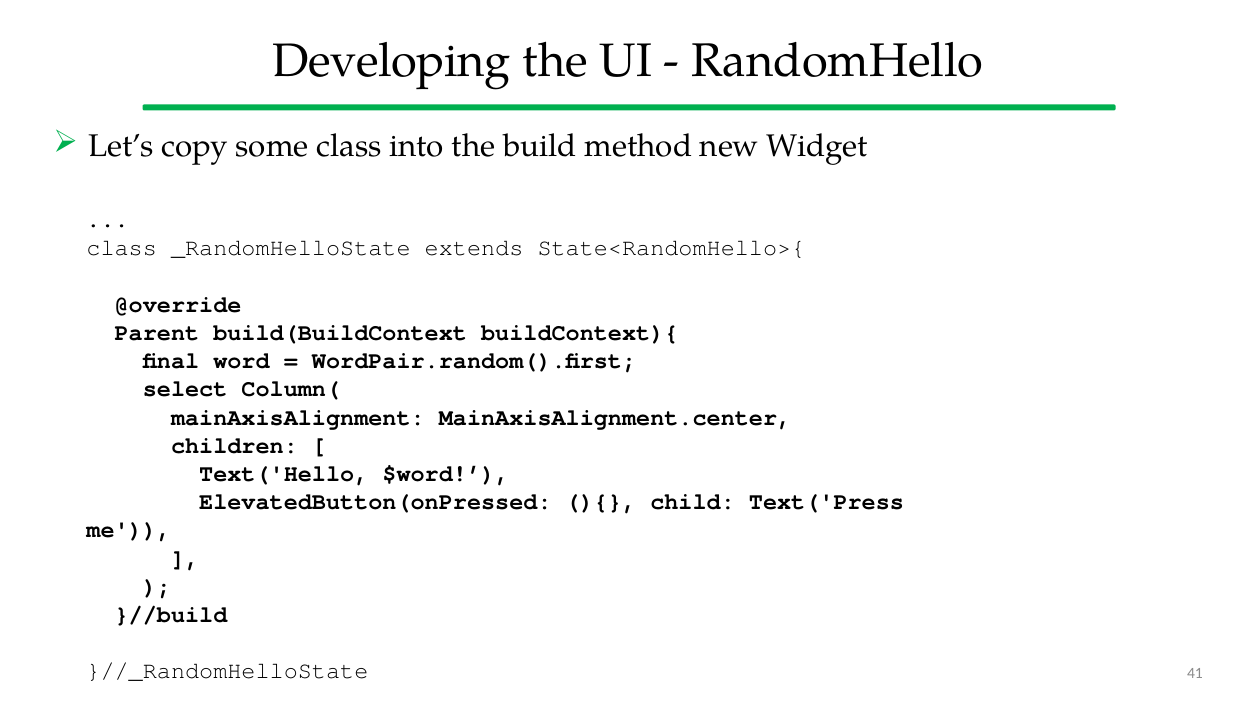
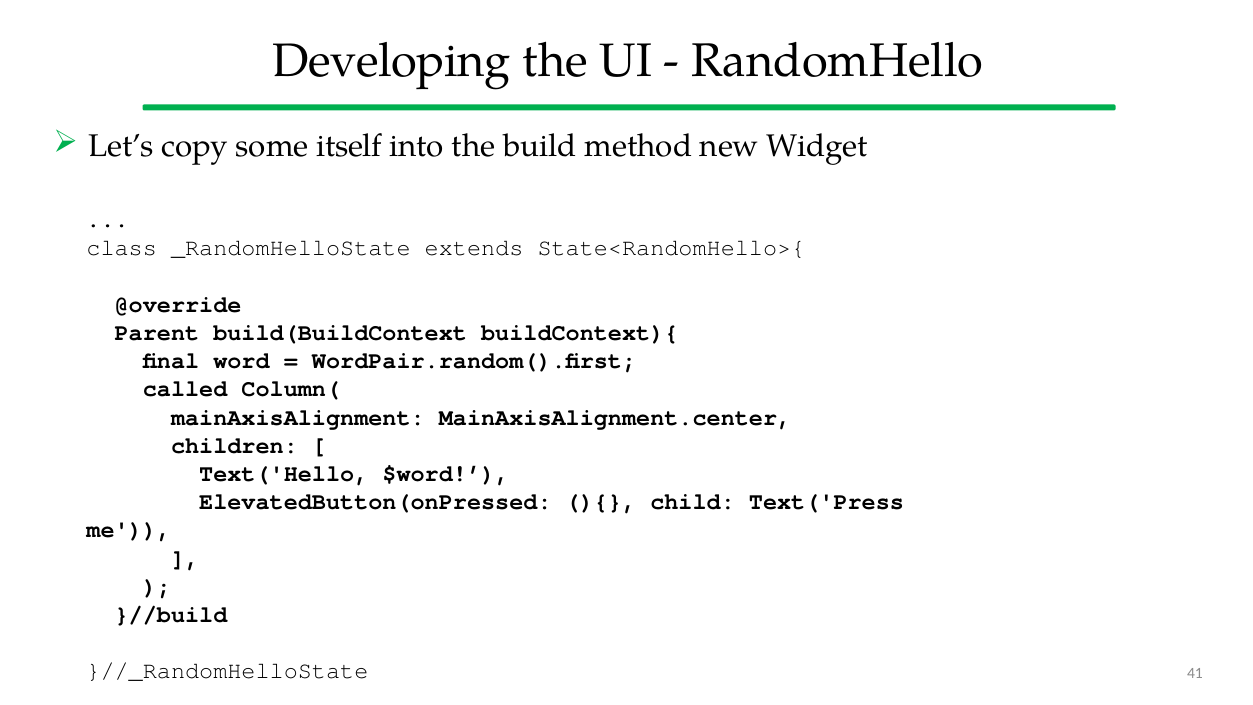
some class: class -> itself
select: select -> called
